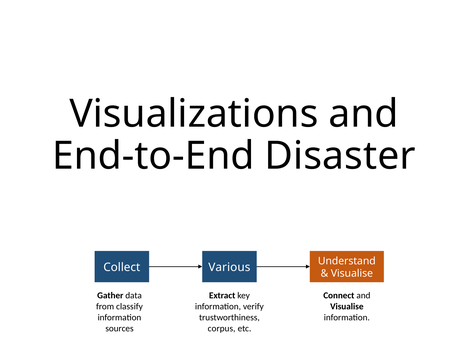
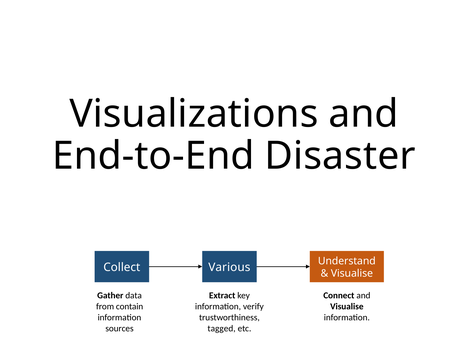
classify: classify -> contain
corpus: corpus -> tagged
